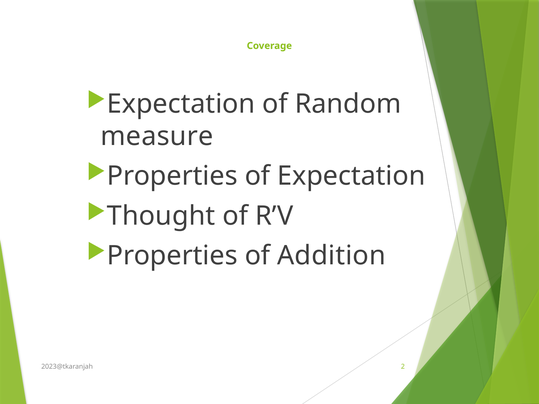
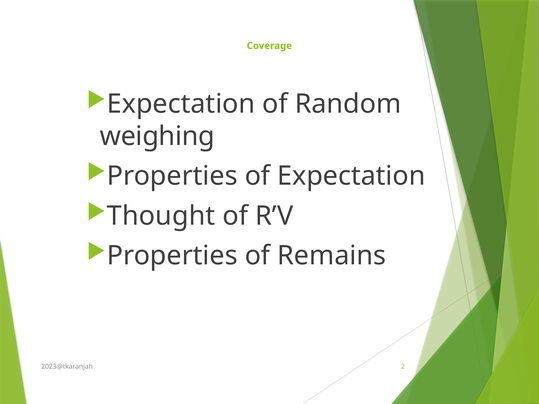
measure: measure -> weighing
Addition: Addition -> Remains
